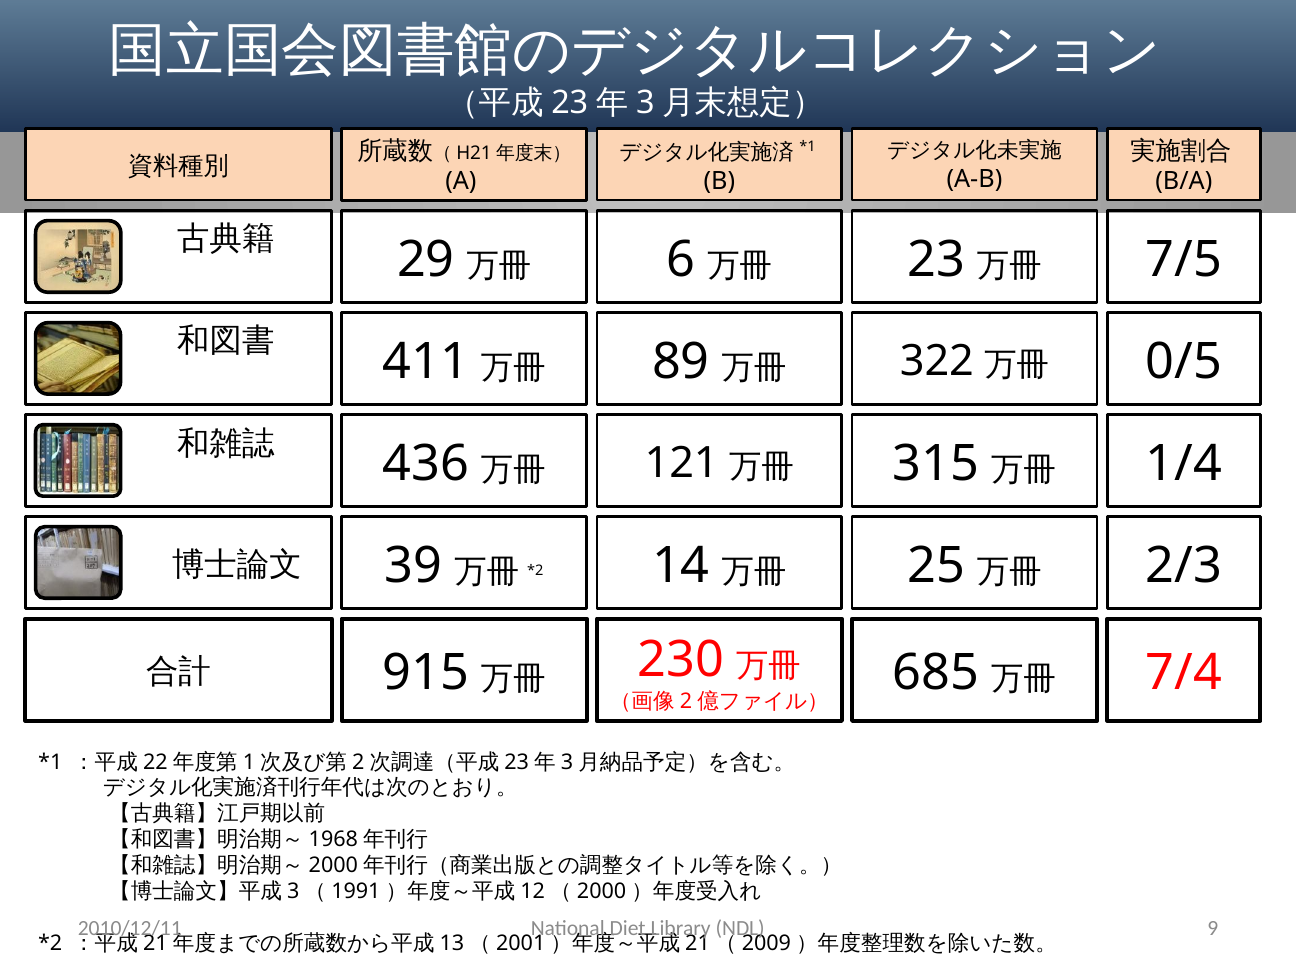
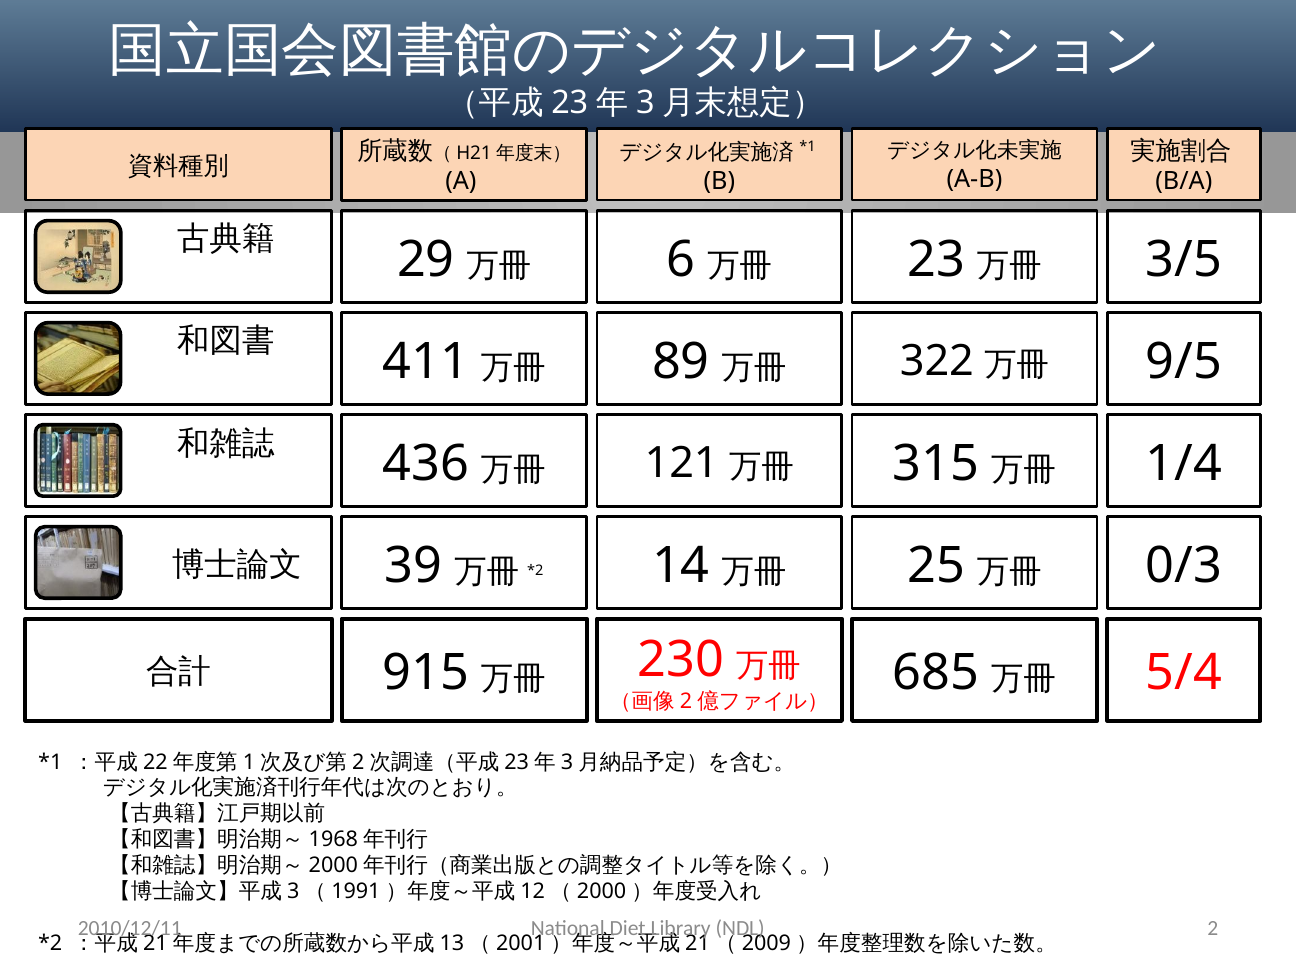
7/5: 7/5 -> 3/5
0/5: 0/5 -> 9/5
2/3: 2/3 -> 0/3
7/4: 7/4 -> 5/4
9: 9 -> 2
